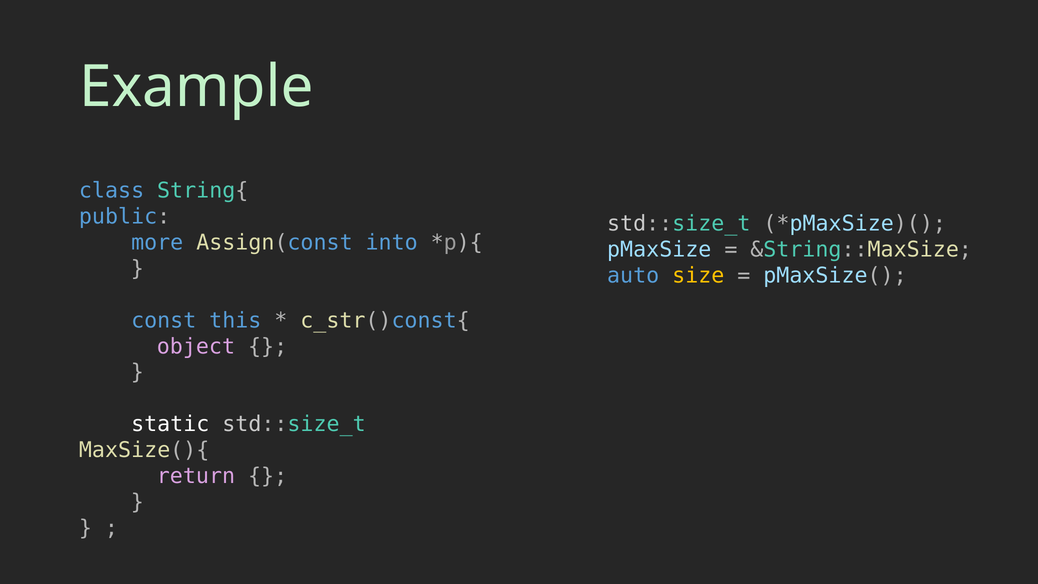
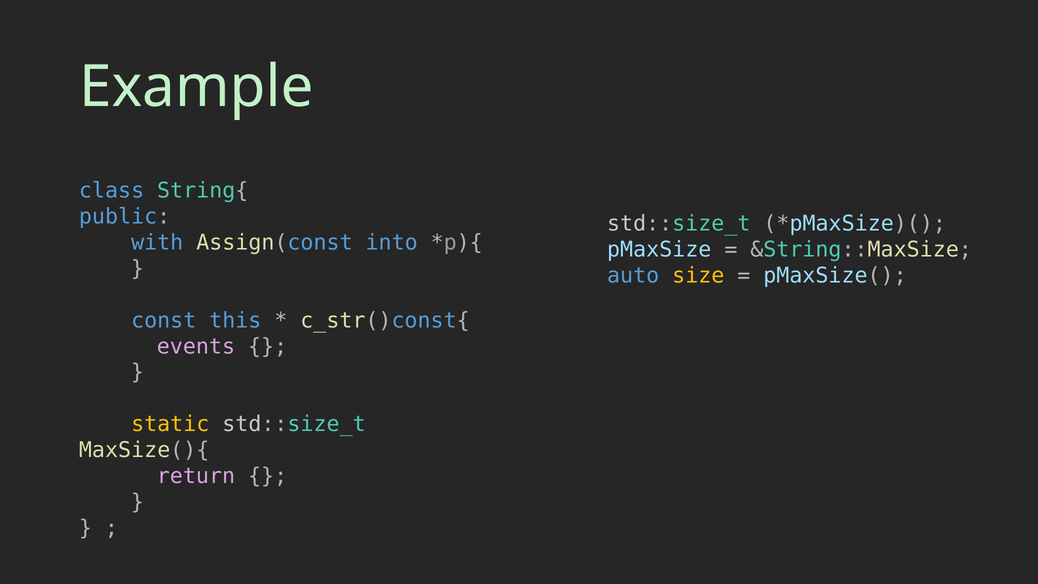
more: more -> with
object: object -> events
static colour: white -> yellow
